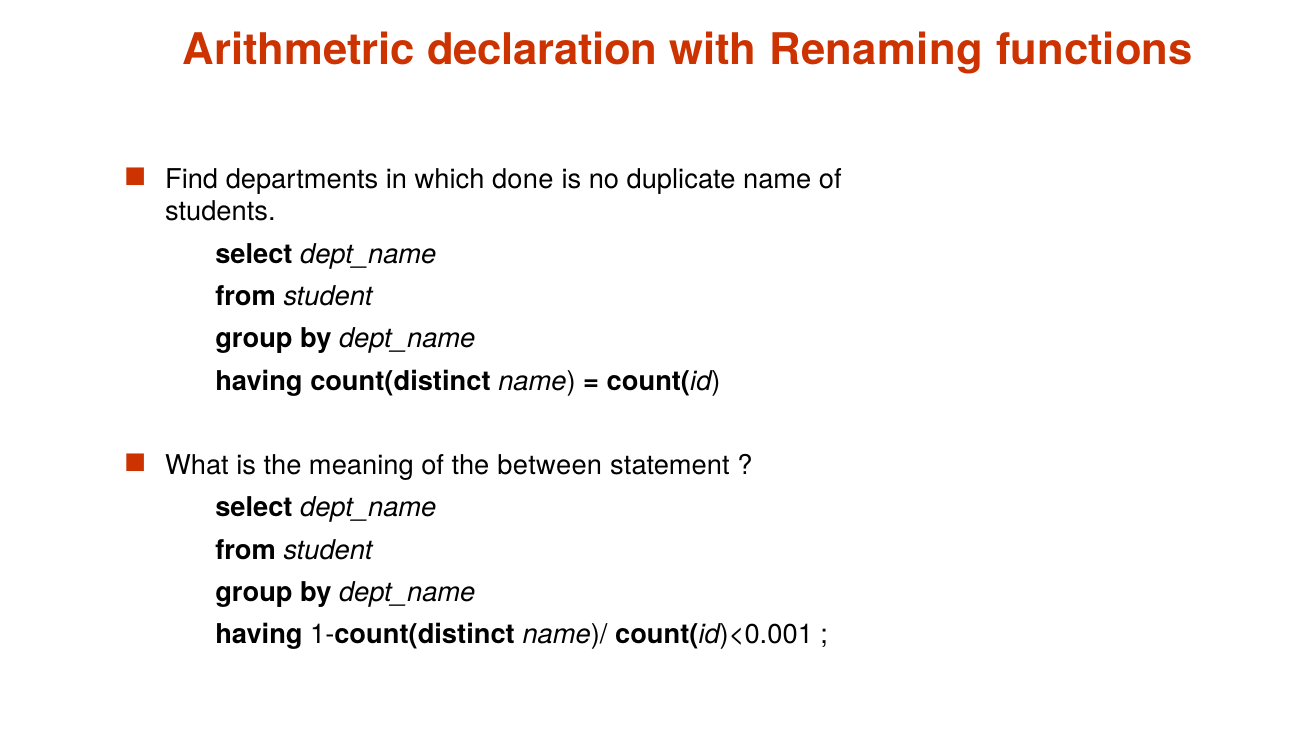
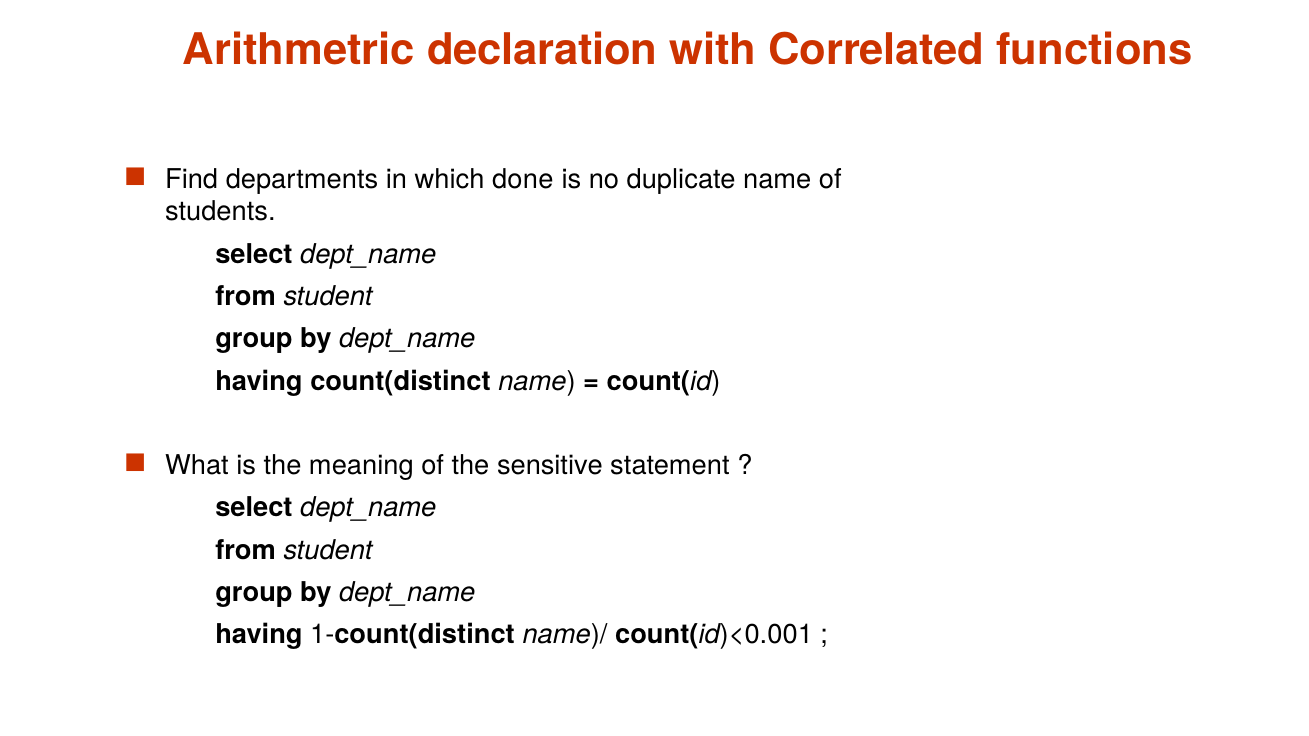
Renaming: Renaming -> Correlated
between: between -> sensitive
